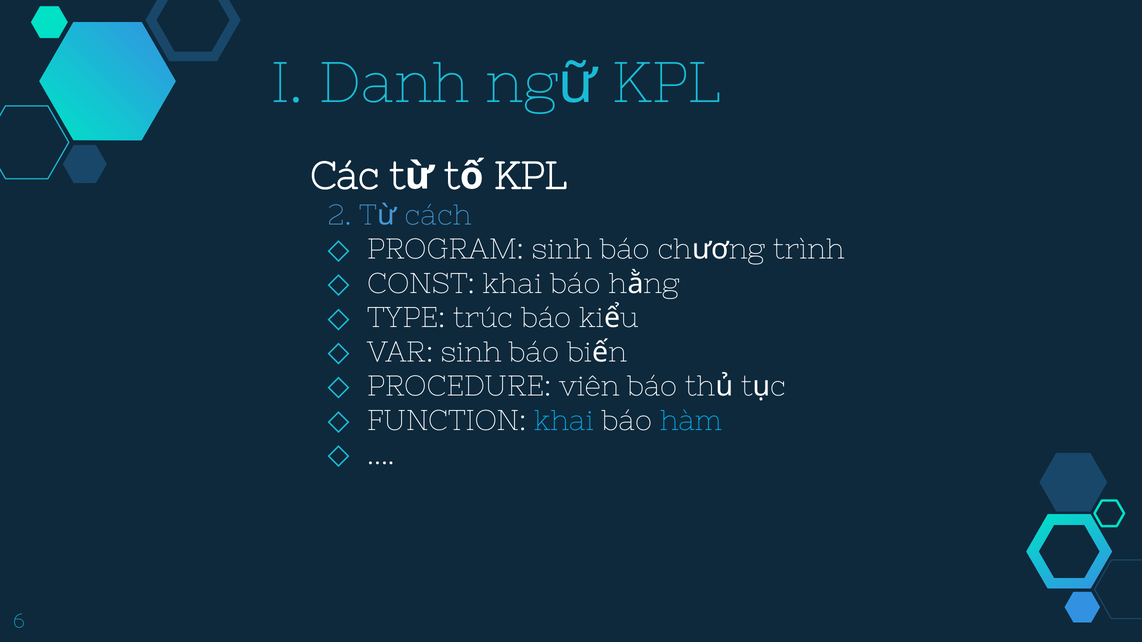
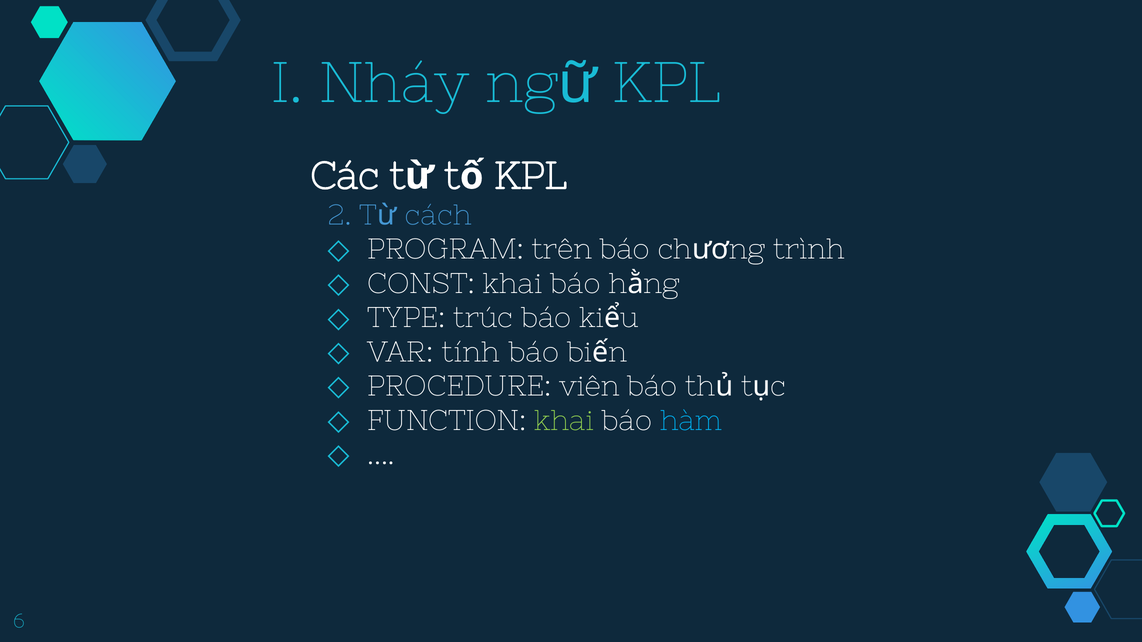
Danh: Danh -> Nháy
PROGRAM sinh: sinh -> trên
VAR sinh: sinh -> tính
khai at (564, 421) colour: light blue -> light green
